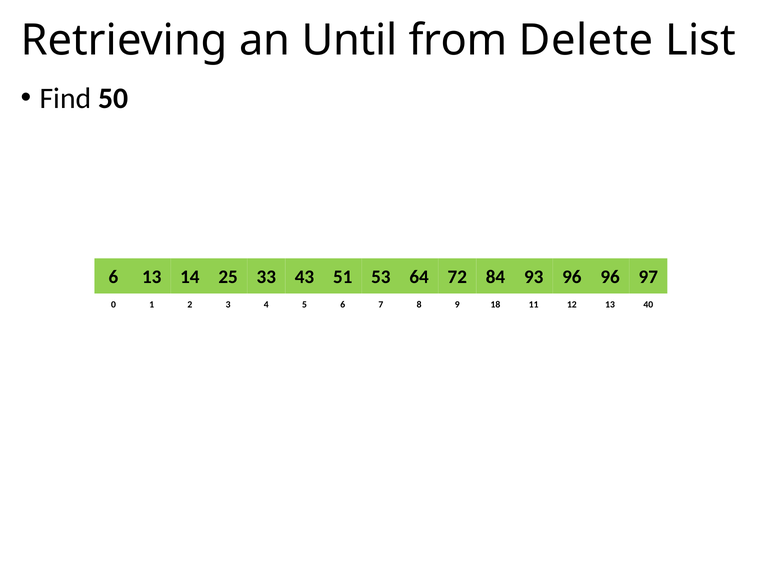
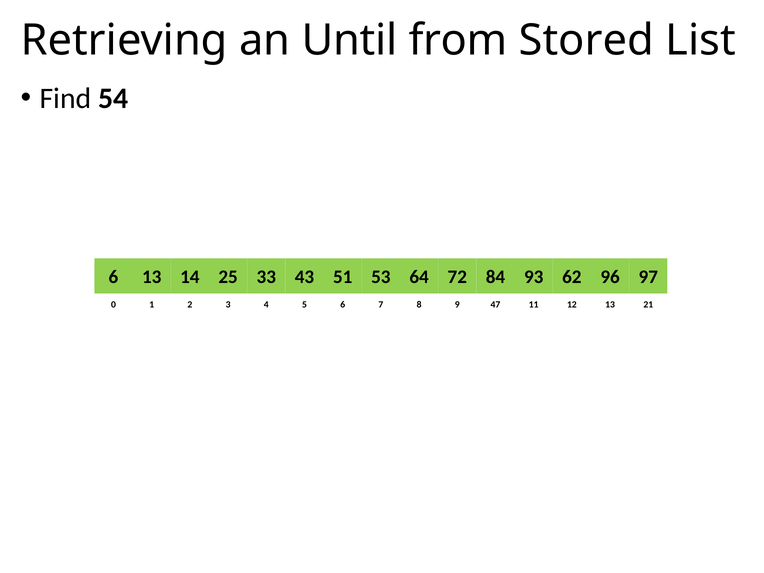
Delete: Delete -> Stored
50: 50 -> 54
93 96: 96 -> 62
18: 18 -> 47
40: 40 -> 21
